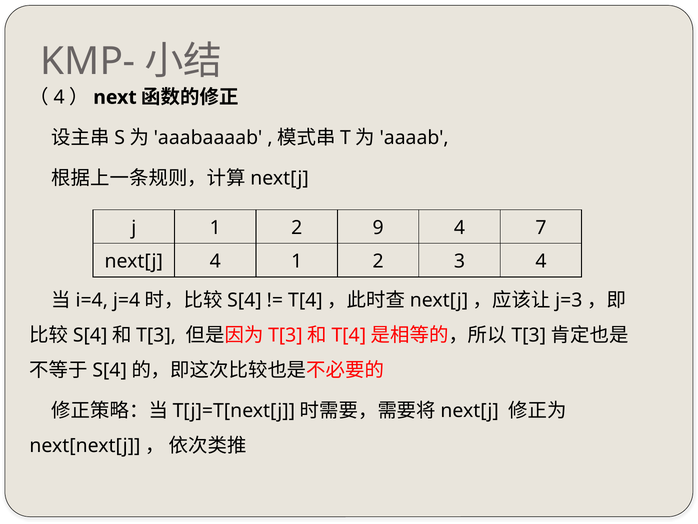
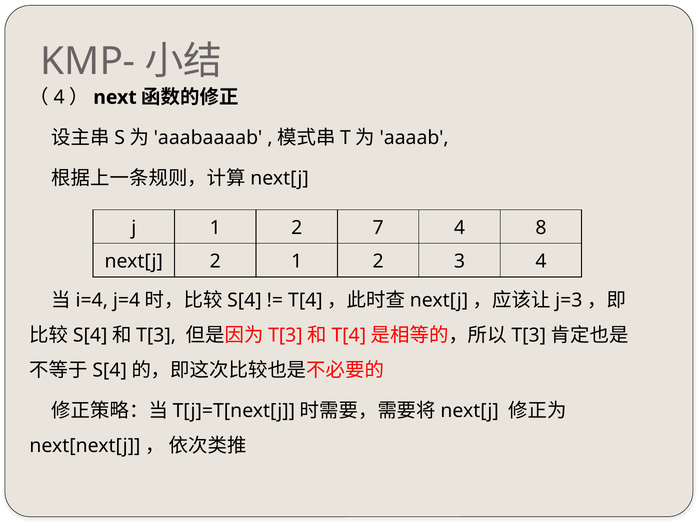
9: 9 -> 7
7: 7 -> 8
next[j 4: 4 -> 2
